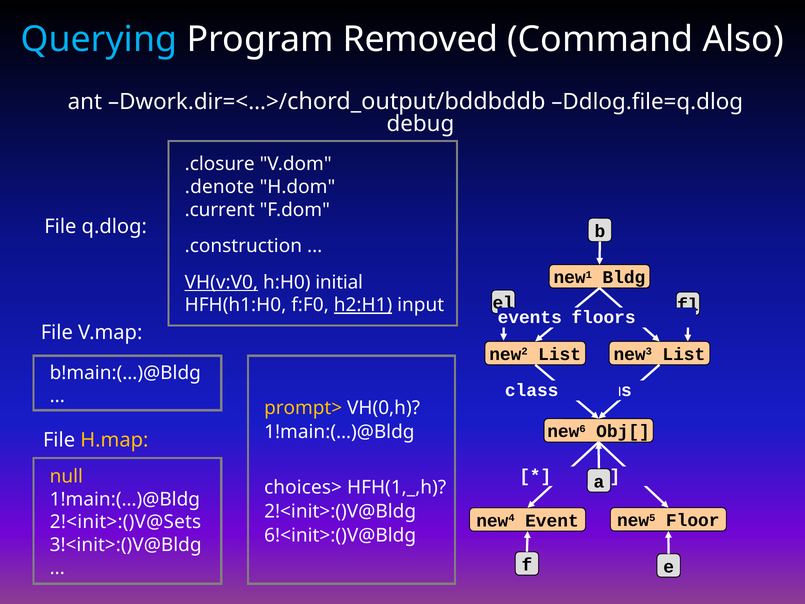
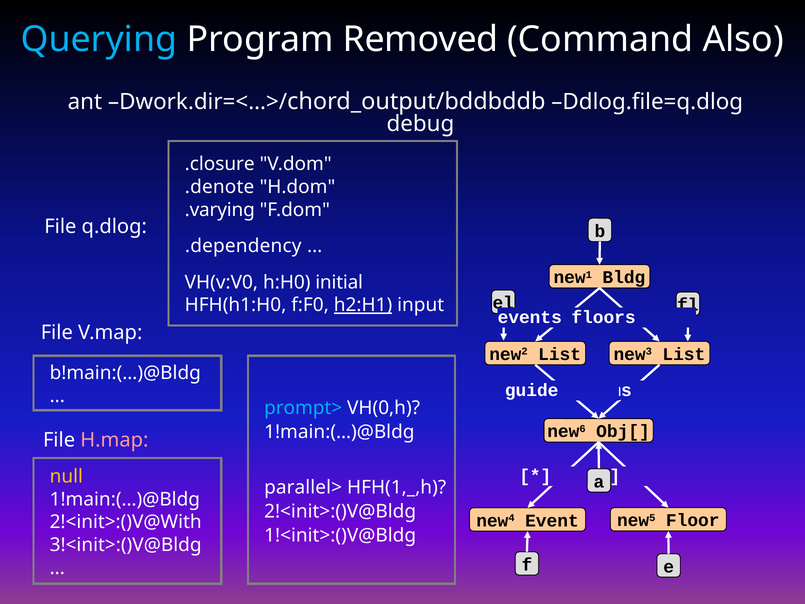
.current: .current -> .varying
.construction: .construction -> .dependency
VH(v:V0 underline: present -> none
class: class -> guide
prompt> colour: yellow -> light blue
H.map colour: yellow -> pink
choices>: choices> -> parallel>
2!<init>:()V@Sets: 2!<init>:()V@Sets -> 2!<init>:()V@With
6!<init>:()V@Bldg: 6!<init>:()V@Bldg -> 1!<init>:()V@Bldg
